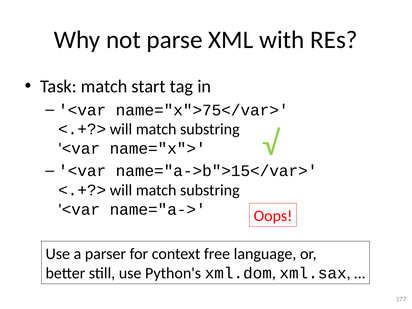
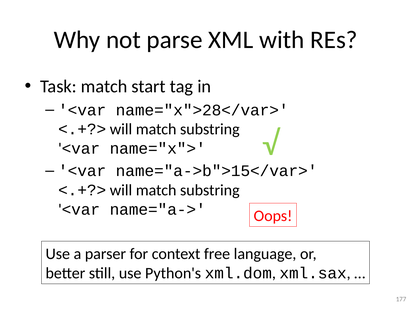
name="x">75</var>: name="x">75</var> -> name="x">28</var>
